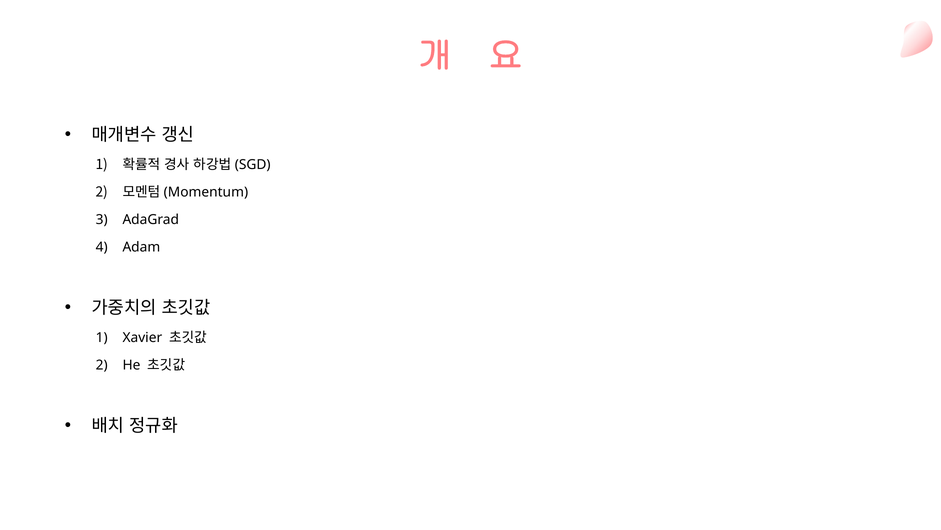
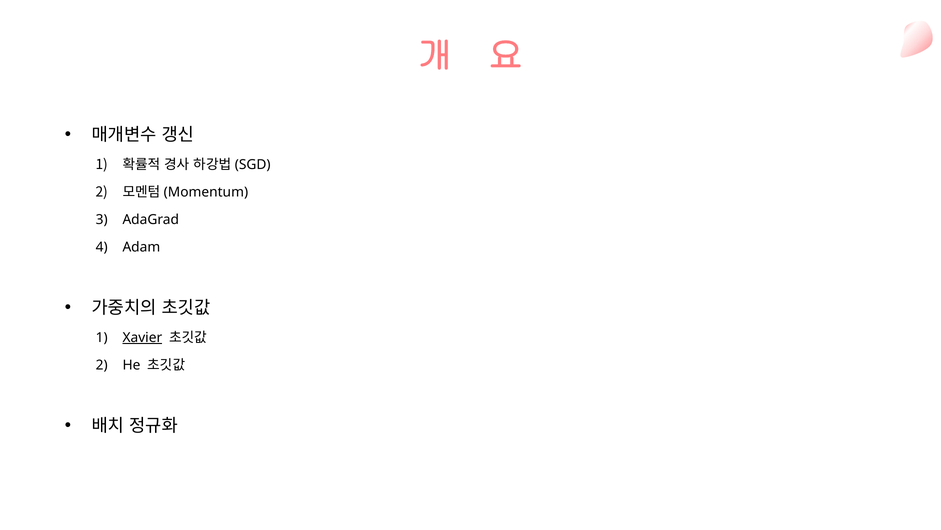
Xavier underline: none -> present
